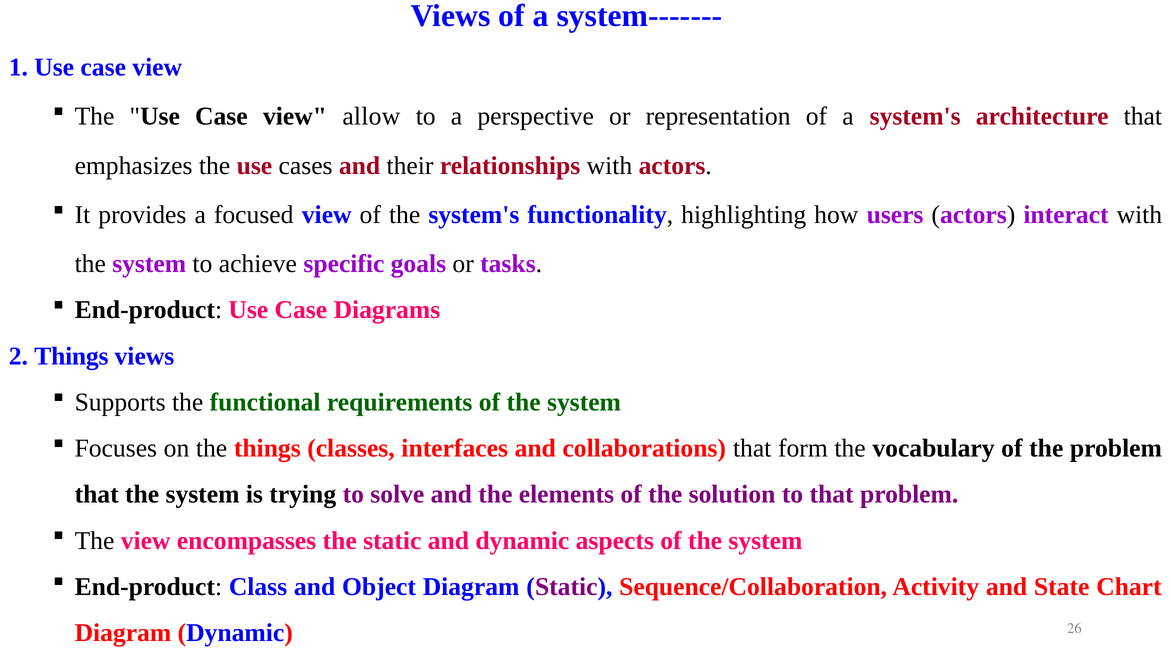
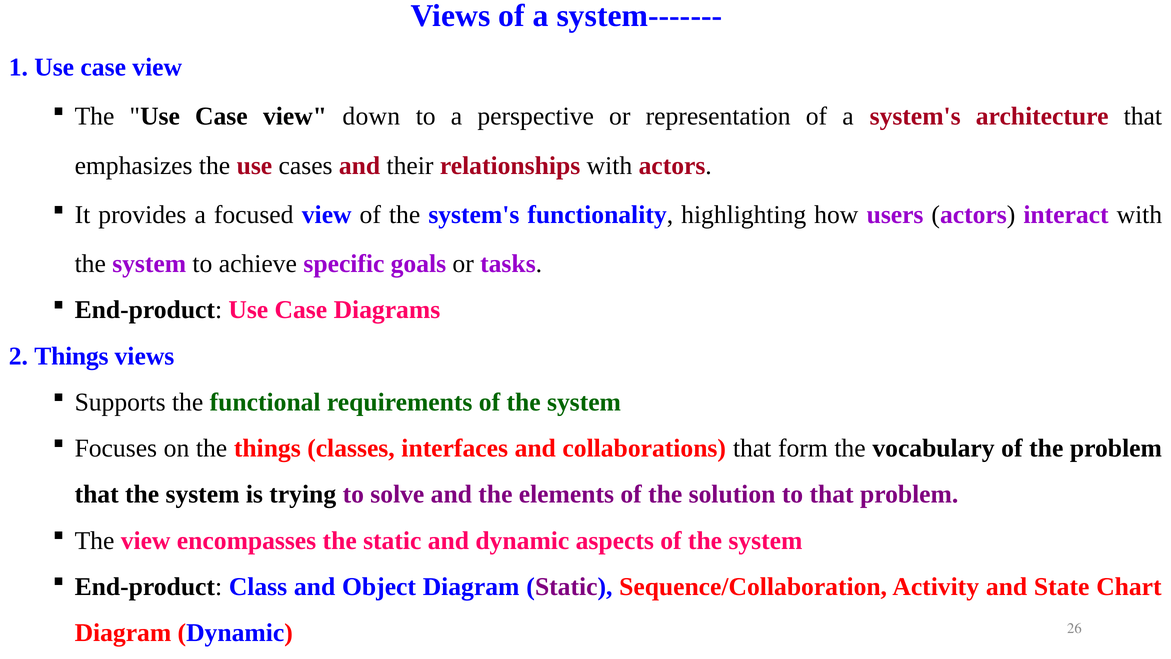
allow: allow -> down
